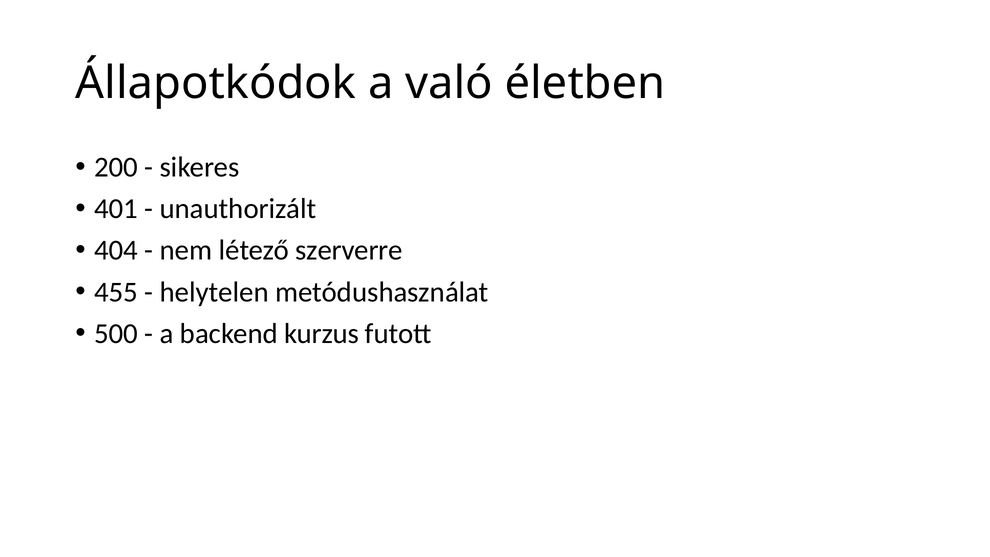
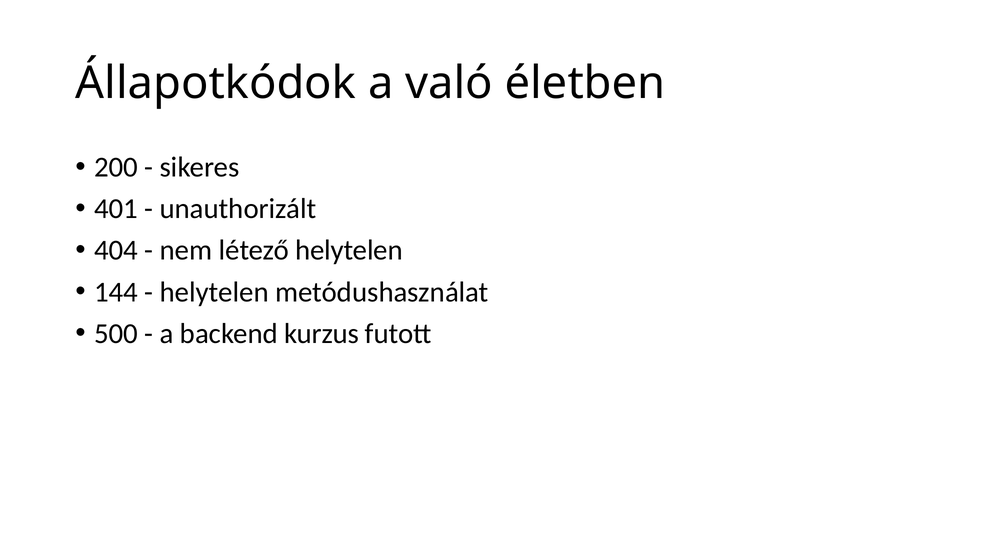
létező szerverre: szerverre -> helytelen
455: 455 -> 144
